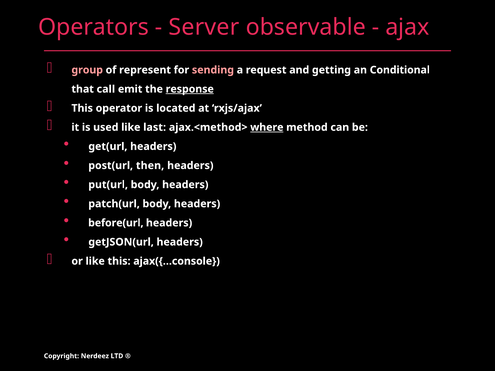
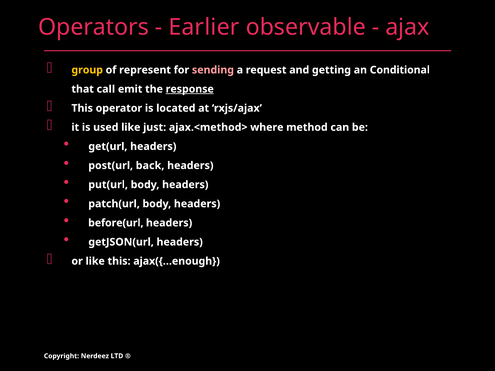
Server: Server -> Earlier
group colour: pink -> yellow
last: last -> just
where underline: present -> none
then: then -> back
ajax({…console: ajax({…console -> ajax({…enough
